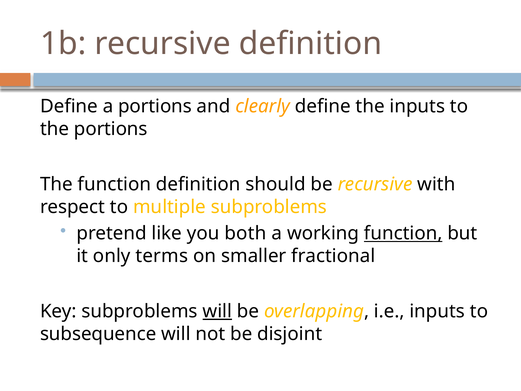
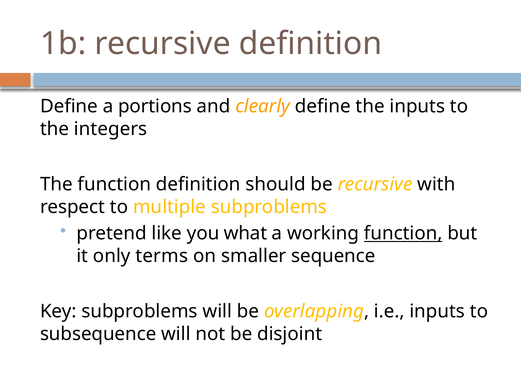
the portions: portions -> integers
both: both -> what
fractional: fractional -> sequence
will at (217, 311) underline: present -> none
